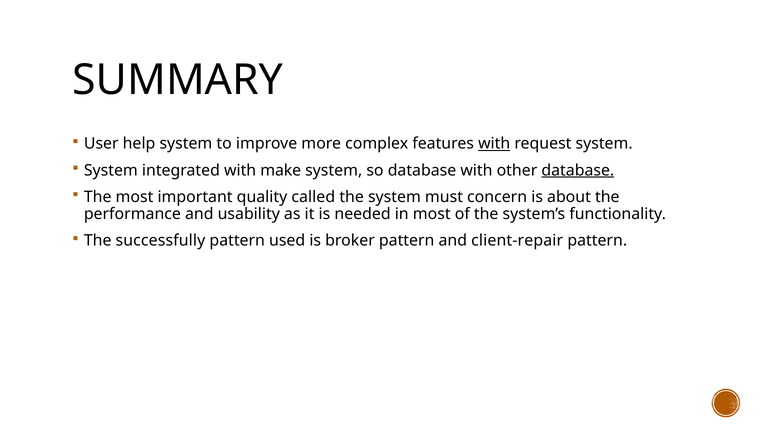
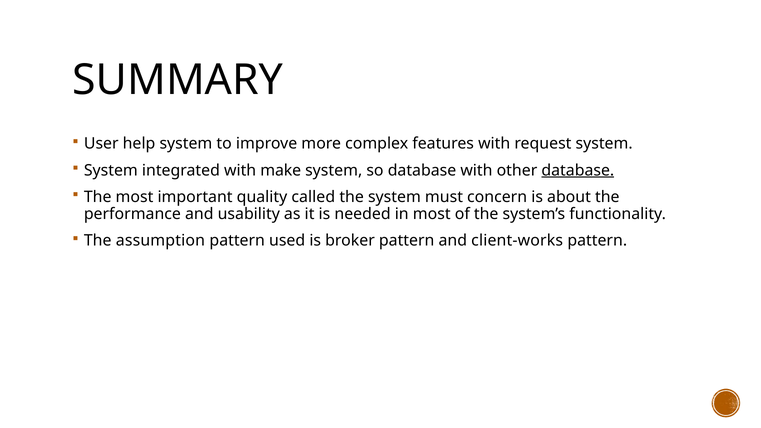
with at (494, 144) underline: present -> none
successfully: successfully -> assumption
client-repair: client-repair -> client-works
